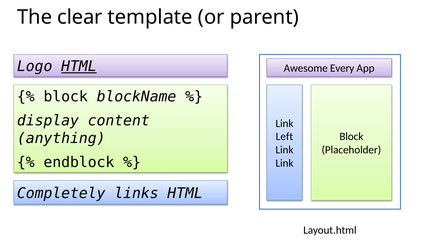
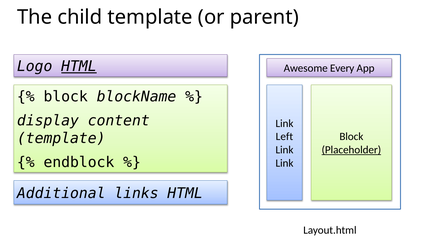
clear: clear -> child
anything at (61, 138): anything -> template
Placeholder underline: none -> present
Completely: Completely -> Additional
